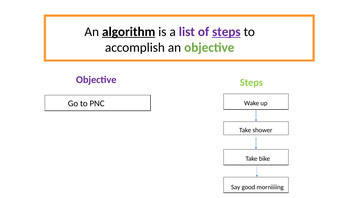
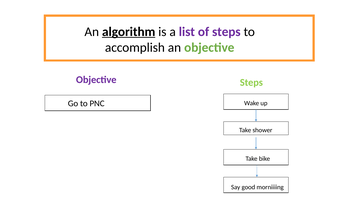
steps at (226, 32) underline: present -> none
